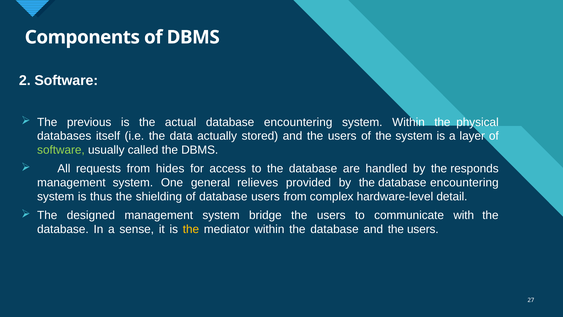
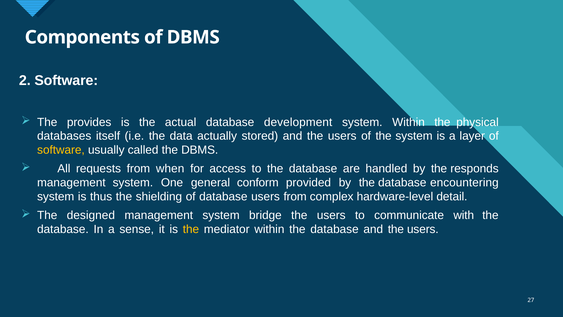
previous: previous -> provides
actual database encountering: encountering -> development
software at (61, 150) colour: light green -> yellow
hides: hides -> when
relieves: relieves -> conform
